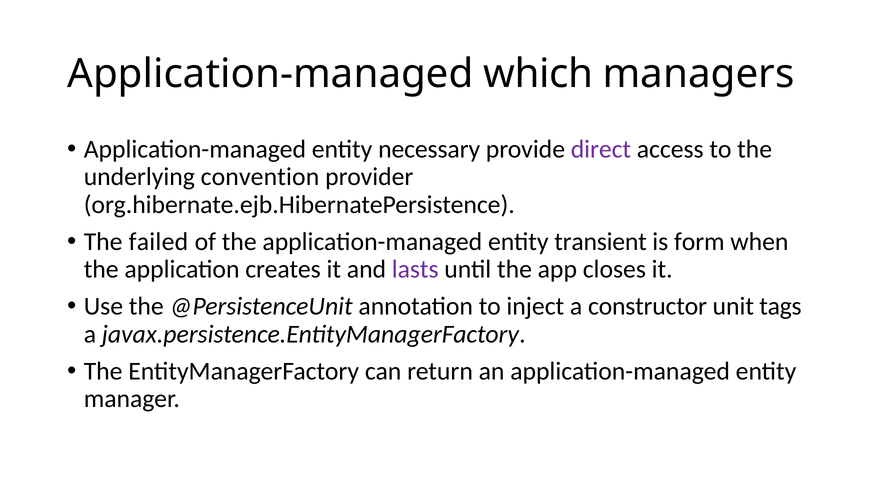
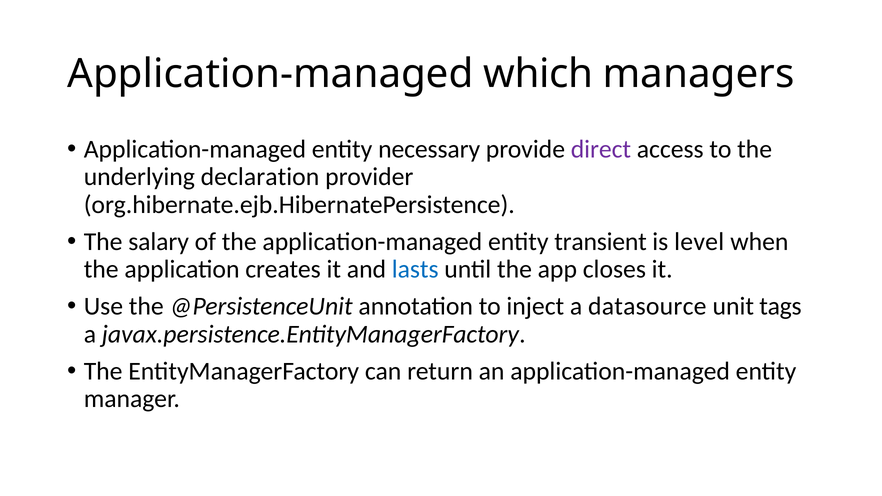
convention: convention -> declaration
failed: failed -> salary
form: form -> level
lasts colour: purple -> blue
constructor: constructor -> datasource
